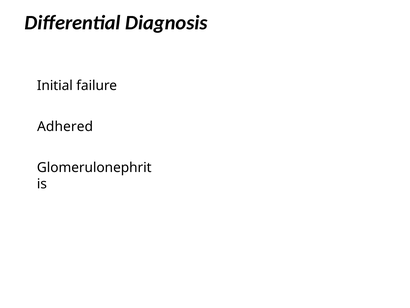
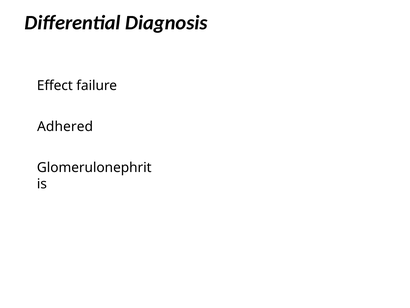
Initial: Initial -> Effect
